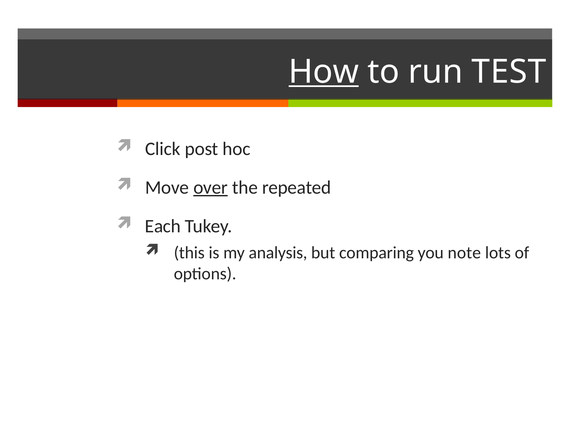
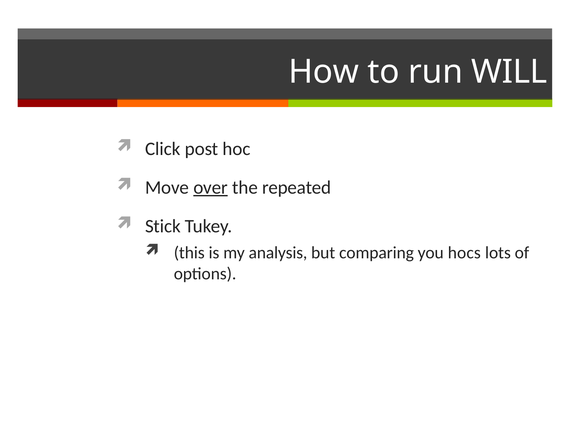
How underline: present -> none
TEST: TEST -> WILL
Each: Each -> Stick
note: note -> hocs
